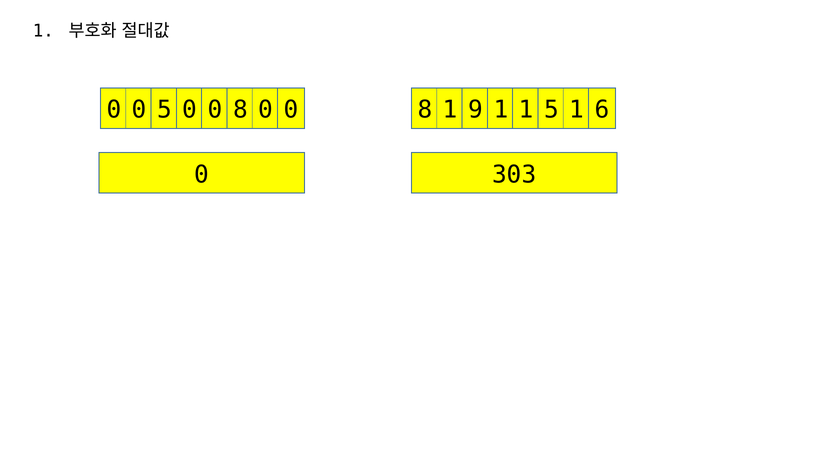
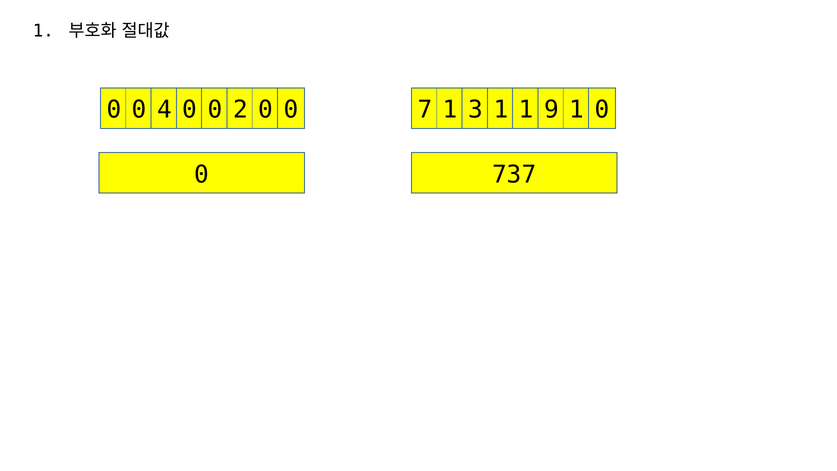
0 5: 5 -> 4
8 at (240, 110): 8 -> 2
8 at (425, 110): 8 -> 7
9: 9 -> 3
1 5: 5 -> 9
1 6: 6 -> 0
303: 303 -> 737
